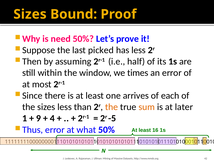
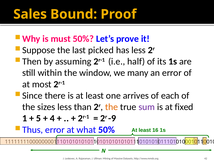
Sizes at (30, 14): Sizes -> Sales
need: need -> must
times: times -> many
sum colour: orange -> purple
later: later -> fixed
9: 9 -> 5
-5: -5 -> -9
